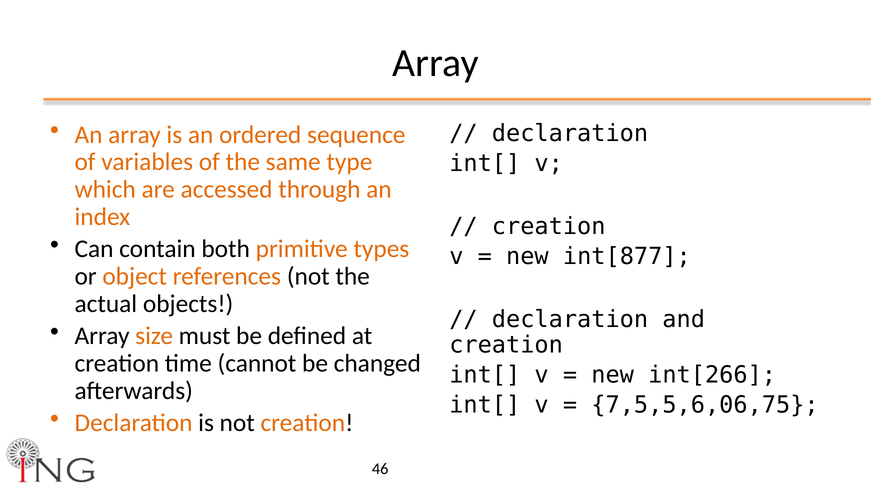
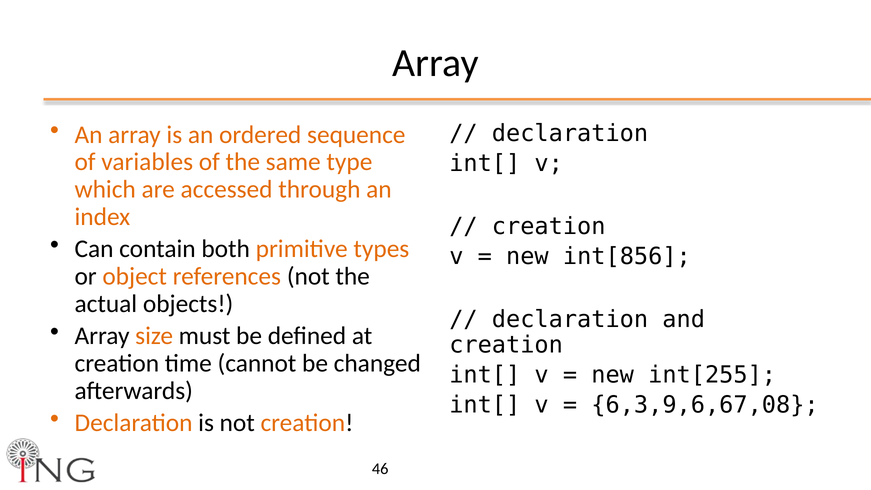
int[877: int[877 -> int[856
int[266: int[266 -> int[255
7,5,5,6,06,75: 7,5,5,6,06,75 -> 6,3,9,6,67,08
